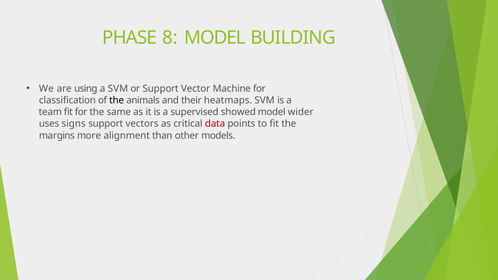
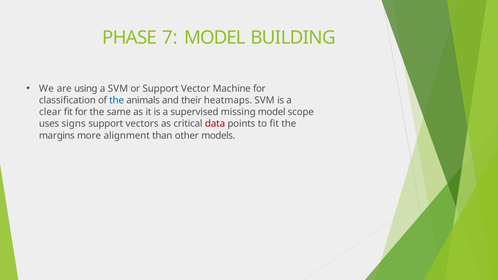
8: 8 -> 7
the at (117, 100) colour: black -> blue
team: team -> clear
showed: showed -> missing
wider: wider -> scope
